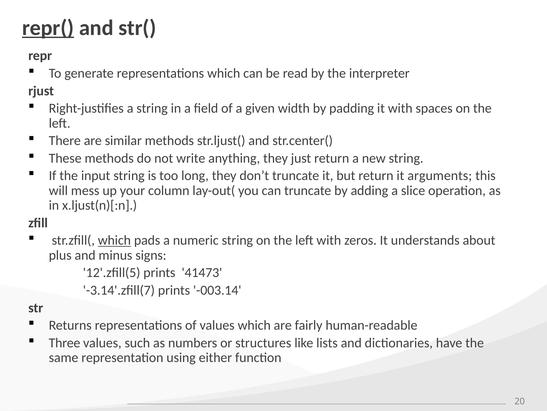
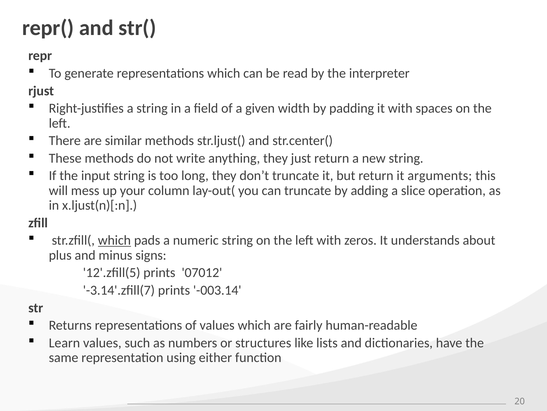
repr( underline: present -> none
41473: 41473 -> 07012
Three: Three -> Learn
